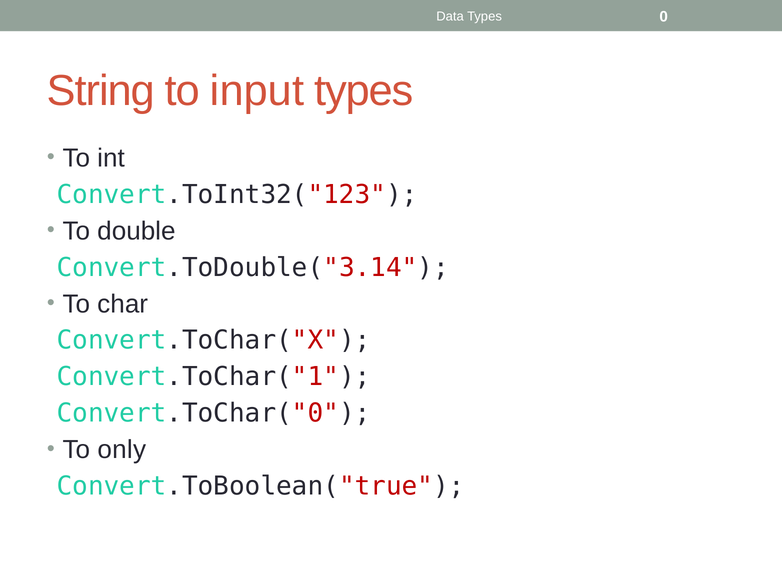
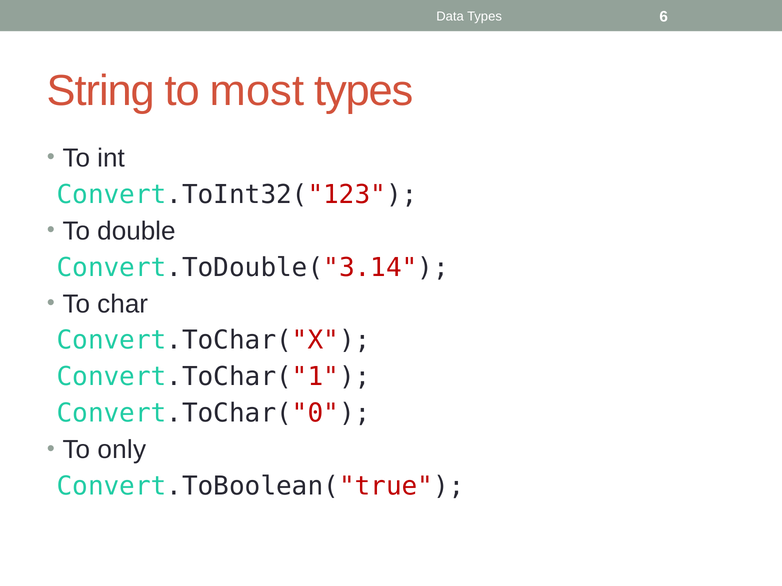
0: 0 -> 6
input: input -> most
